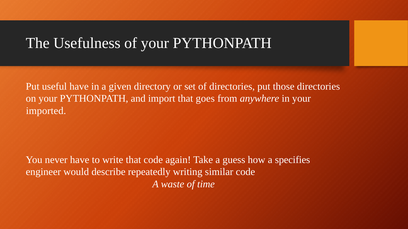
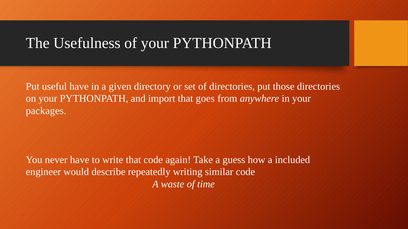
imported: imported -> packages
specifies: specifies -> included
